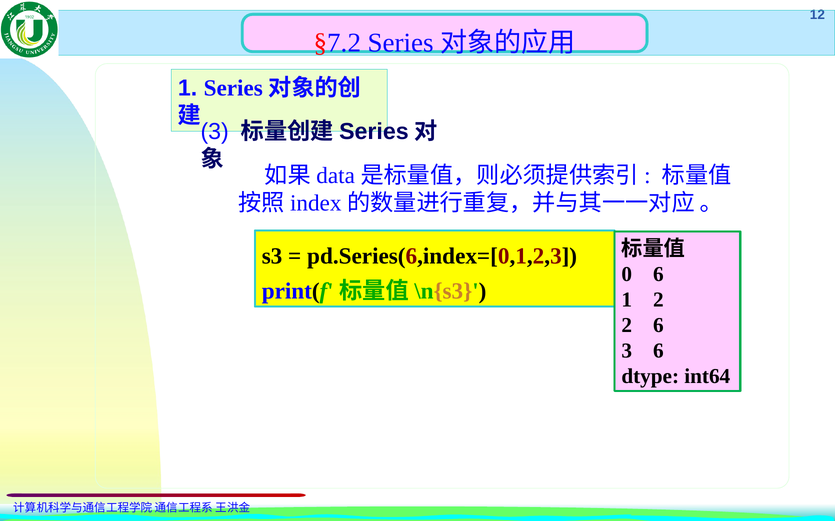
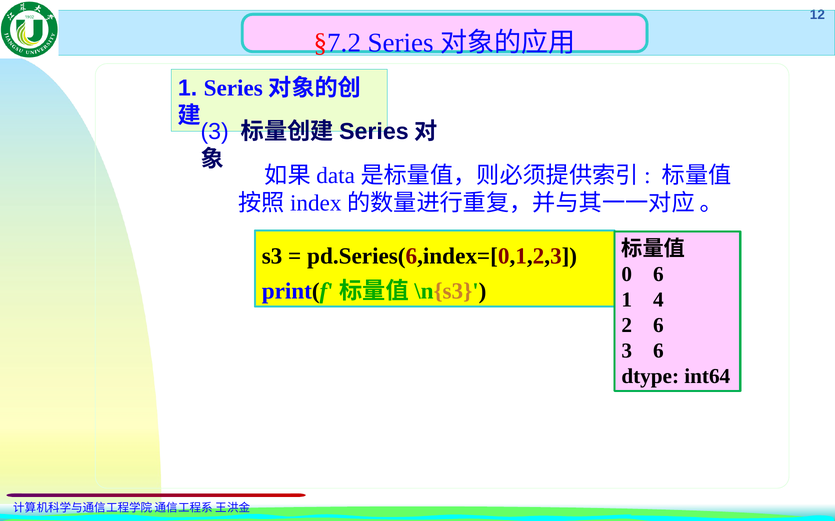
1 2: 2 -> 4
